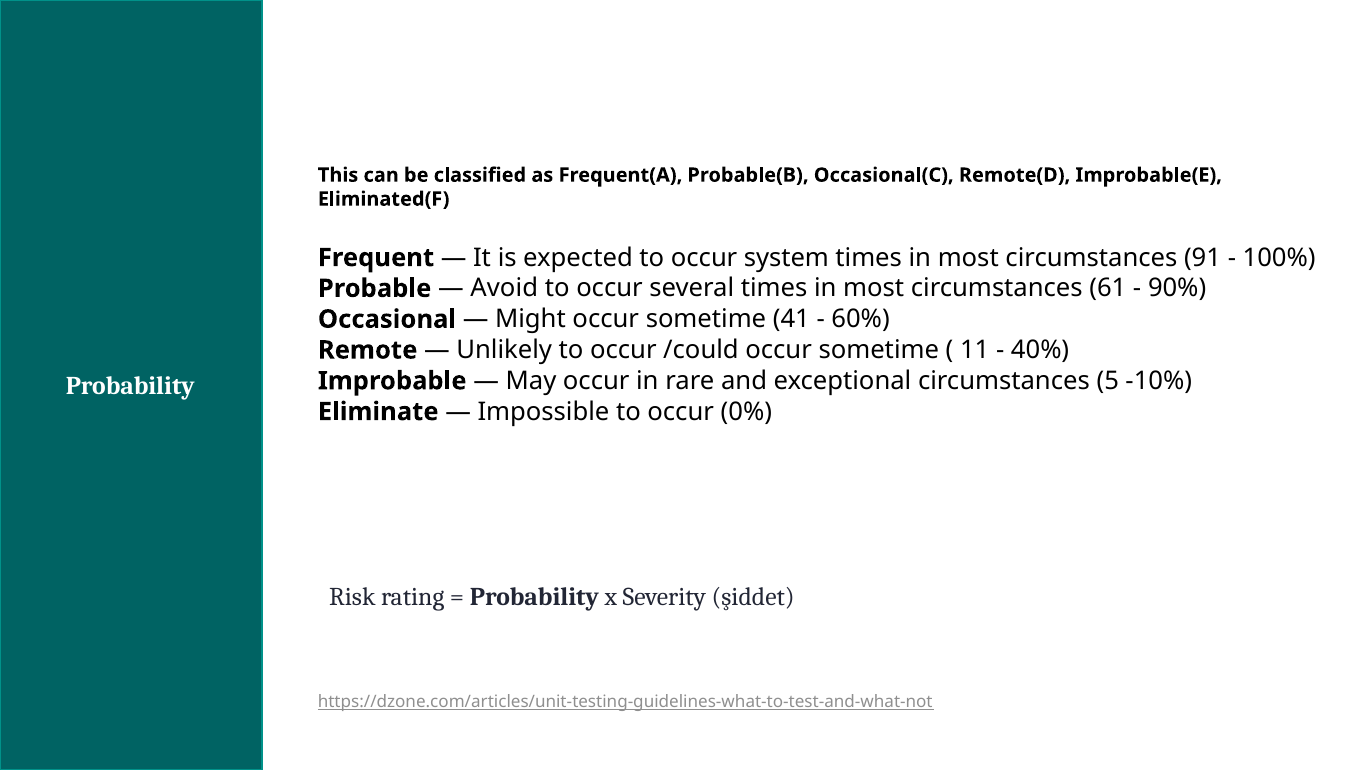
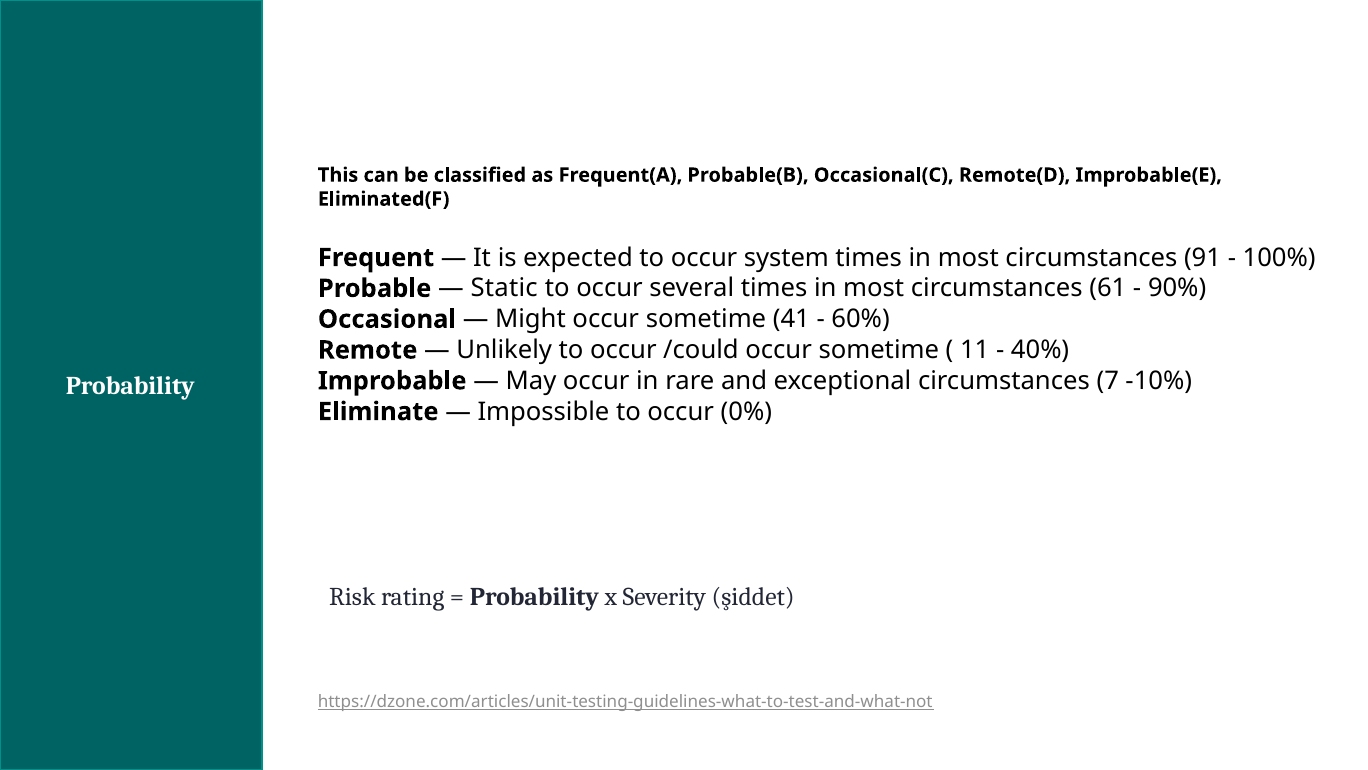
Avoid: Avoid -> Static
5: 5 -> 7
